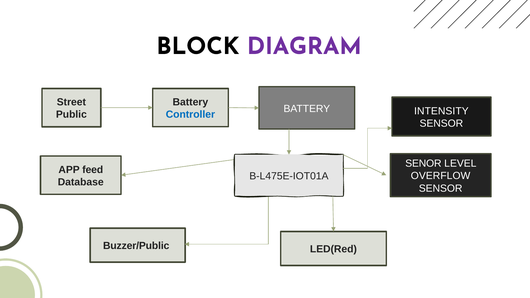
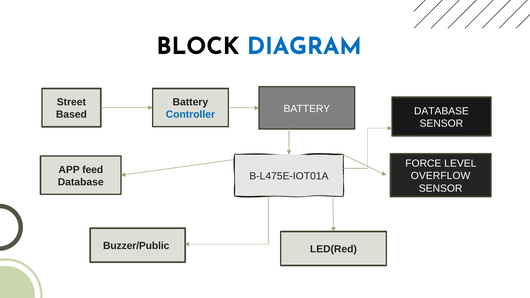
DIAGRAM colour: purple -> blue
INTENSITY at (441, 111): INTENSITY -> DATABASE
Public: Public -> Based
SENOR: SENOR -> FORCE
